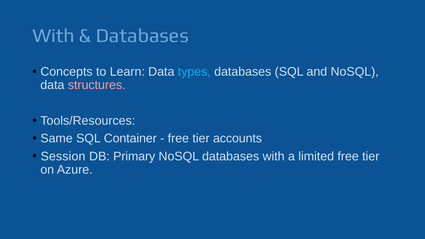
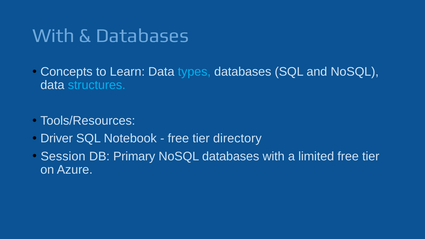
structures colour: pink -> light blue
Same: Same -> Driver
Container: Container -> Notebook
accounts: accounts -> directory
